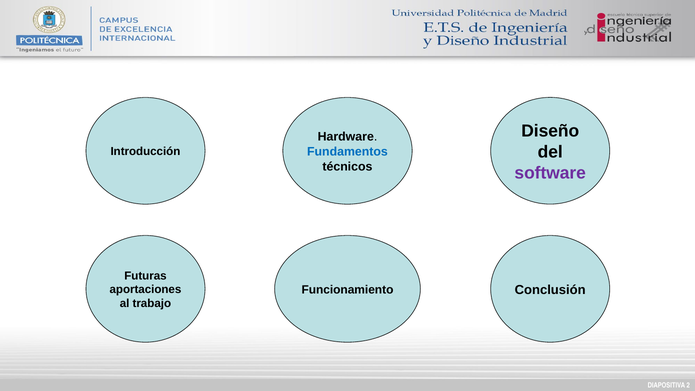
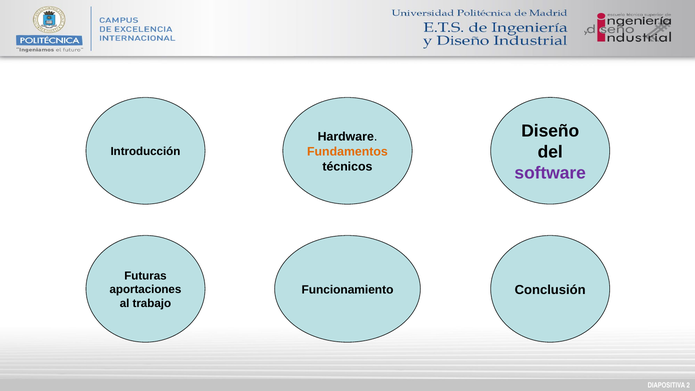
Fundamentos colour: blue -> orange
